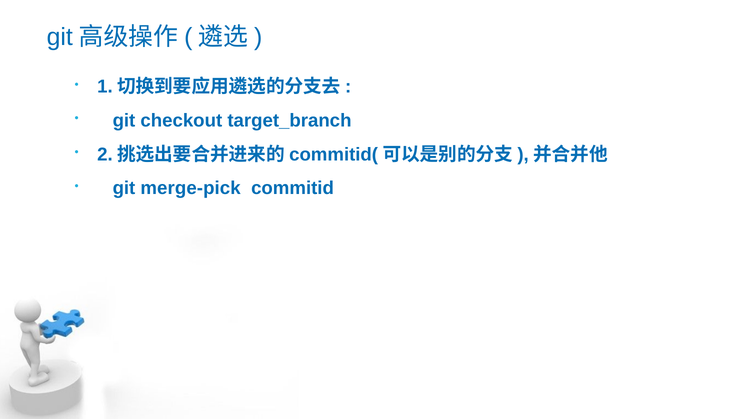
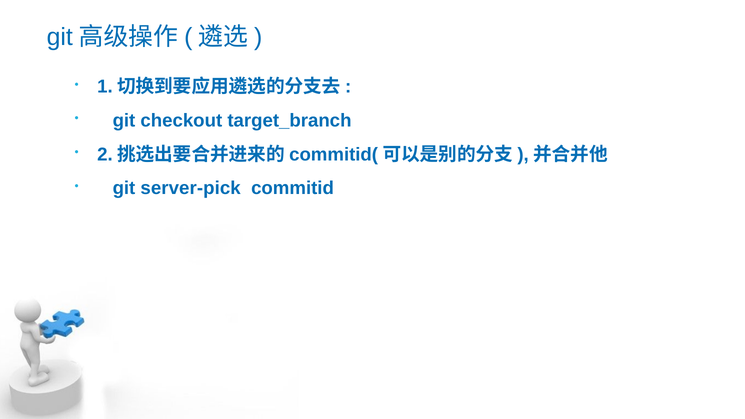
merge-pick: merge-pick -> server-pick
